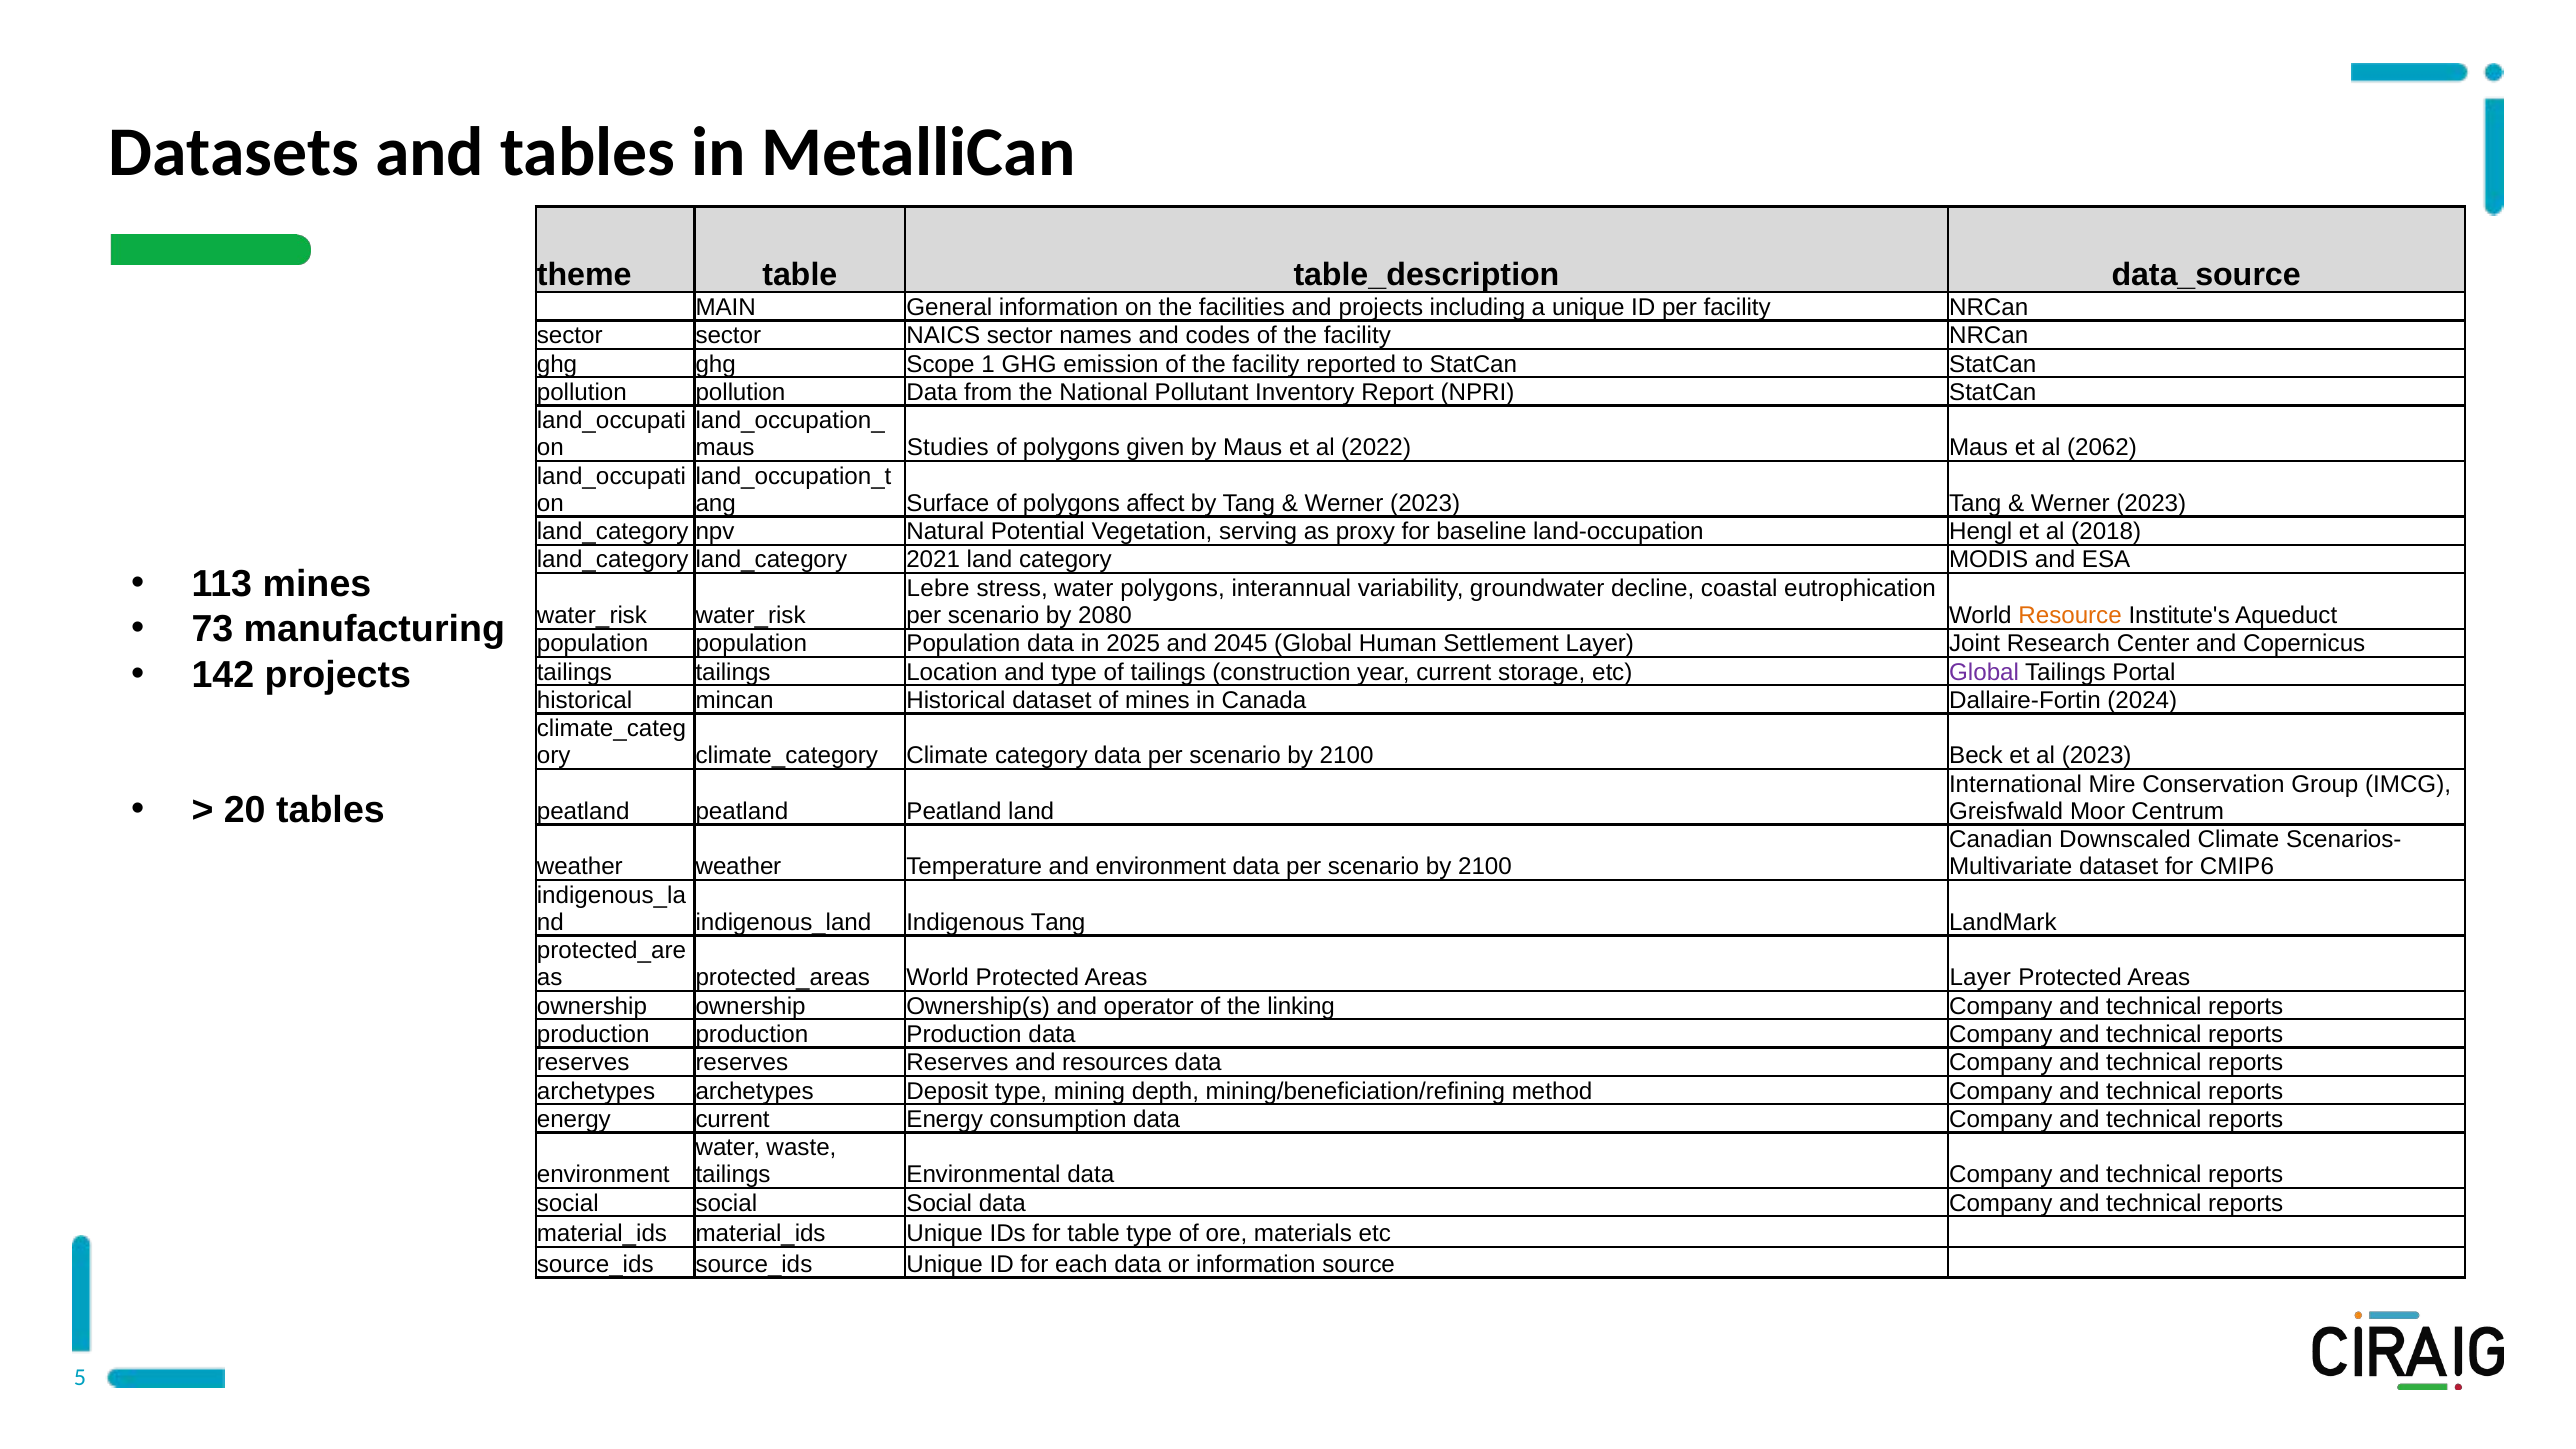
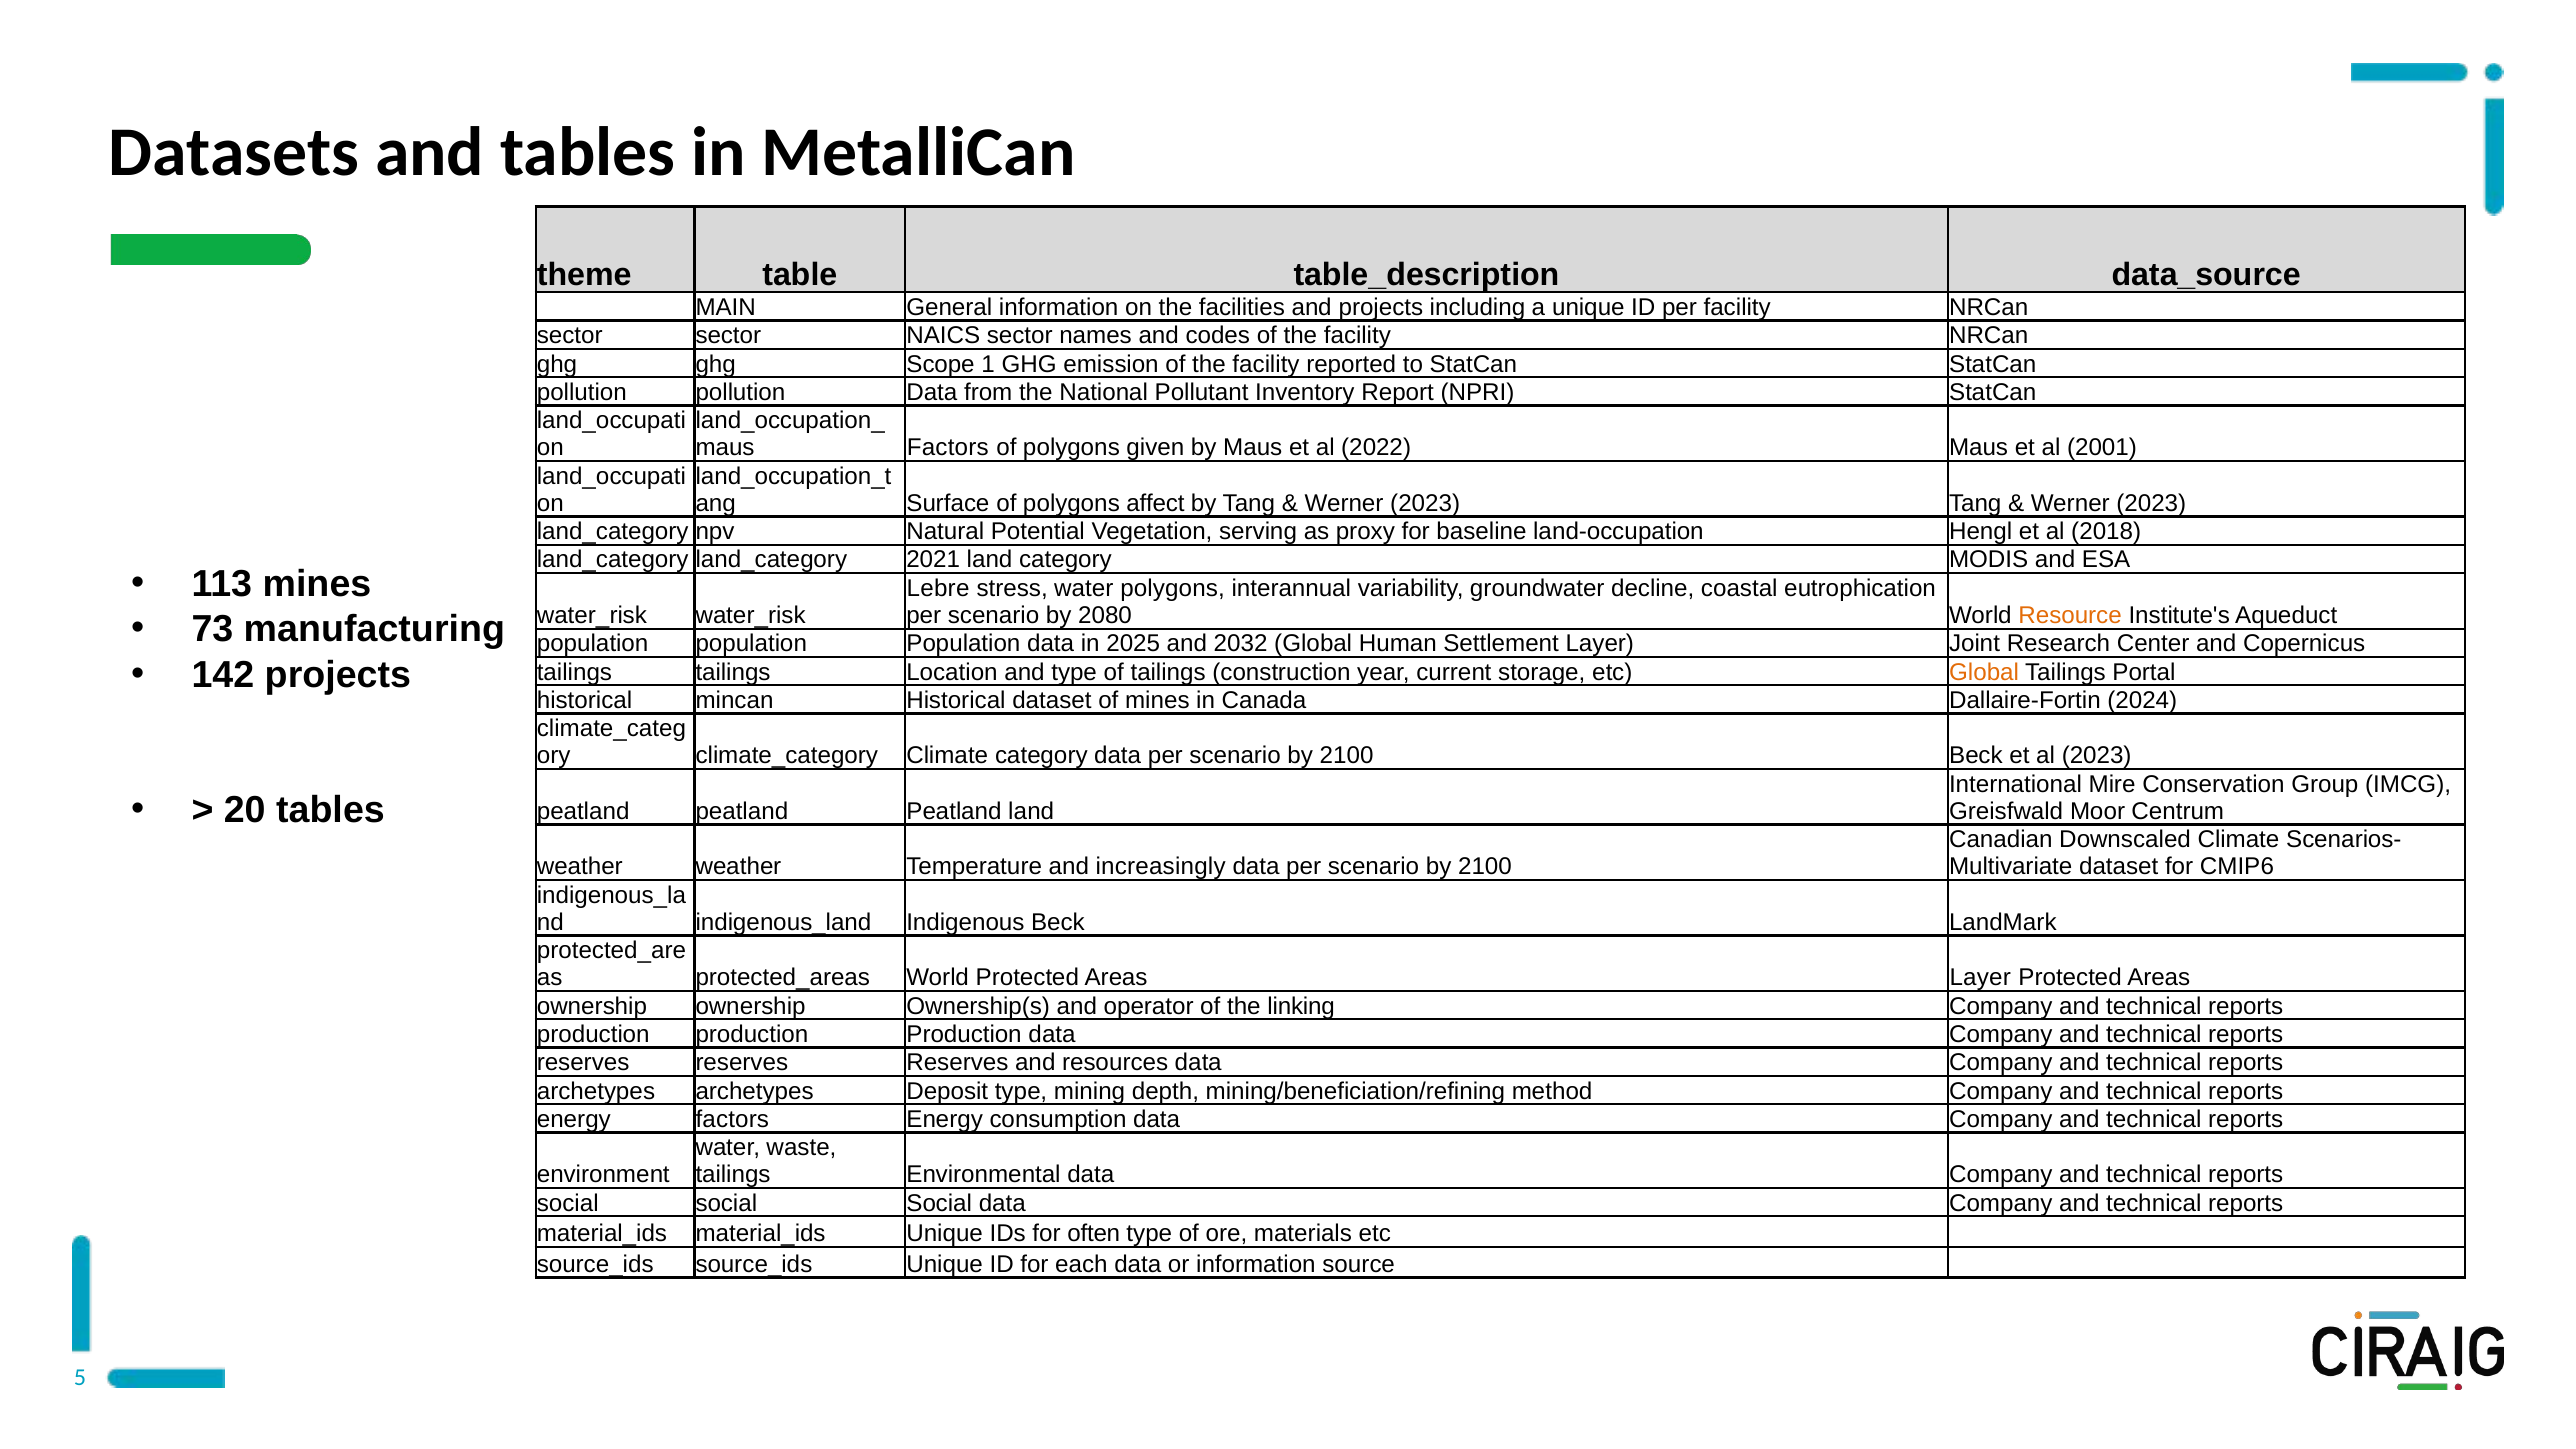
maus Studies: Studies -> Factors
2062: 2062 -> 2001
2045: 2045 -> 2032
Global at (1984, 672) colour: purple -> orange
and environment: environment -> increasingly
Indigenous Tang: Tang -> Beck
energy current: current -> factors
for table: table -> often
